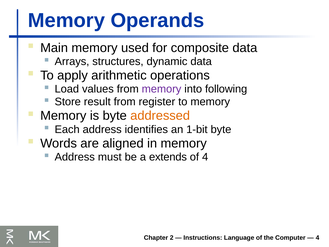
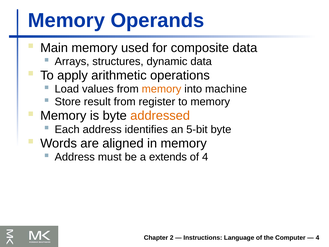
memory at (162, 89) colour: purple -> orange
following: following -> machine
1-bit: 1-bit -> 5-bit
